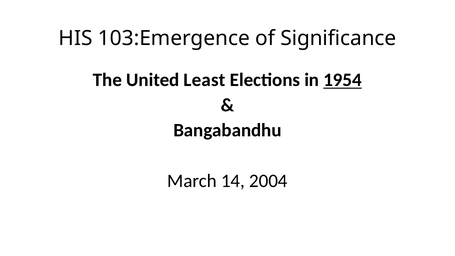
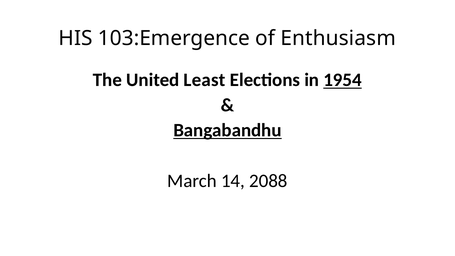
Significance: Significance -> Enthusiasm
Bangabandhu underline: none -> present
2004: 2004 -> 2088
